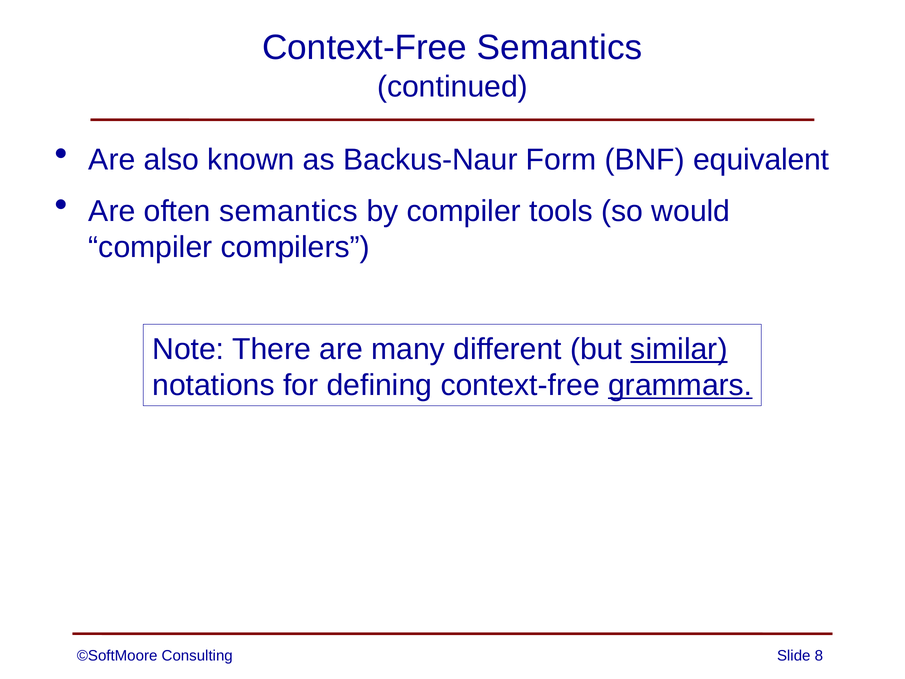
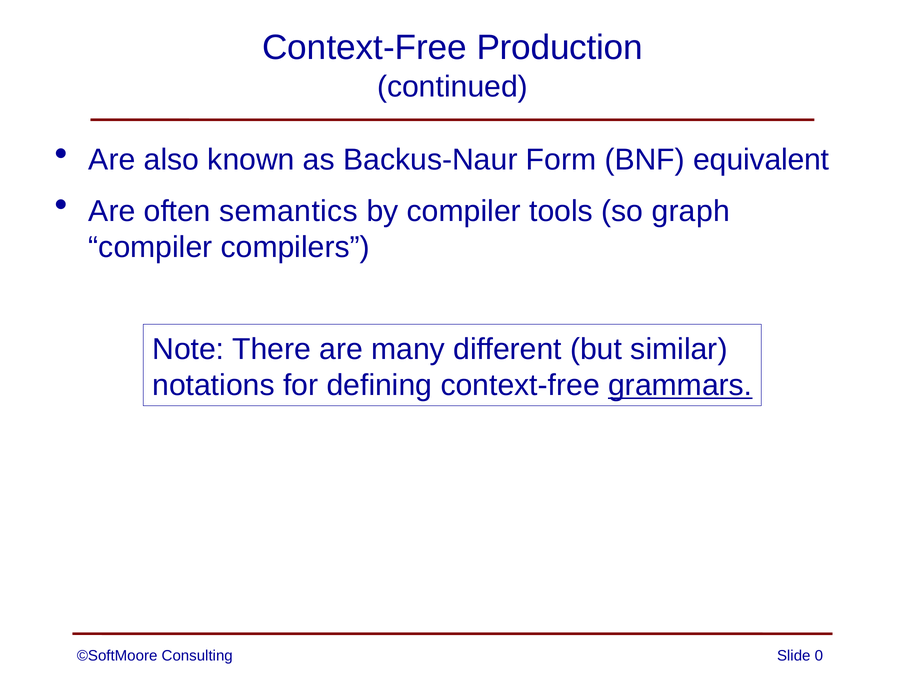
Context-Free Semantics: Semantics -> Production
would: would -> graph
similar underline: present -> none
8: 8 -> 0
